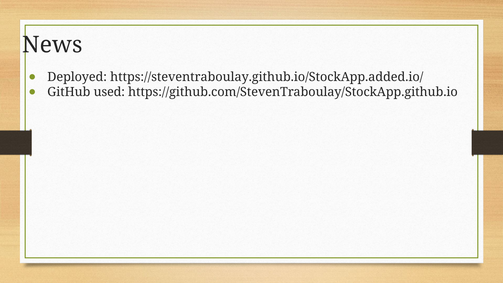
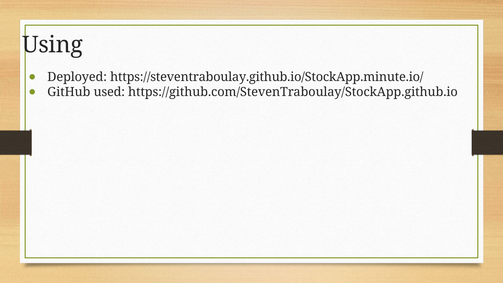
News: News -> Using
https://steventraboulay.github.io/StockApp.added.io/: https://steventraboulay.github.io/StockApp.added.io/ -> https://steventraboulay.github.io/StockApp.minute.io/
